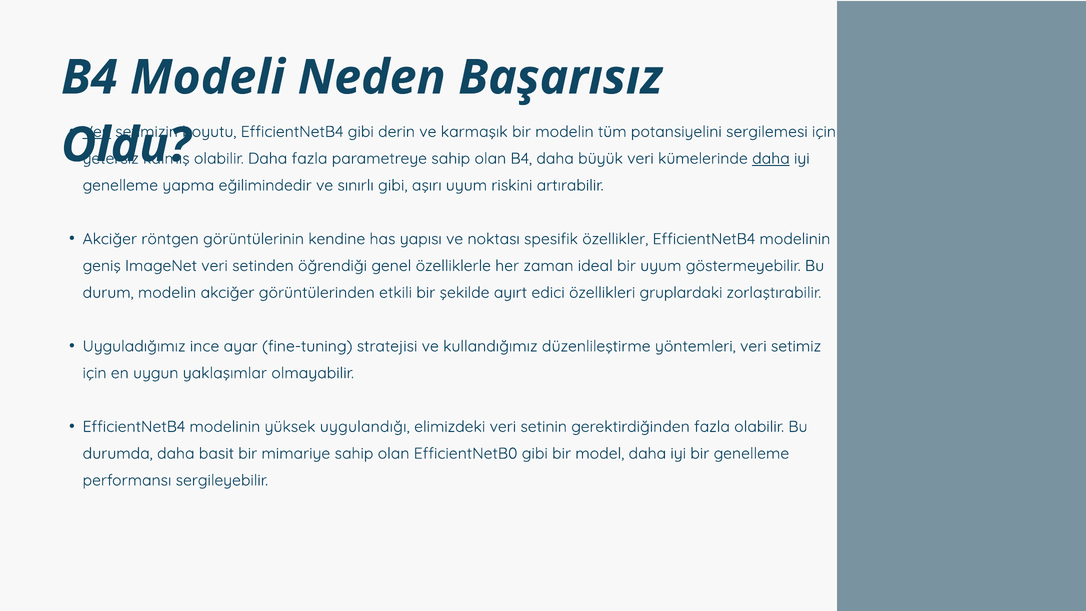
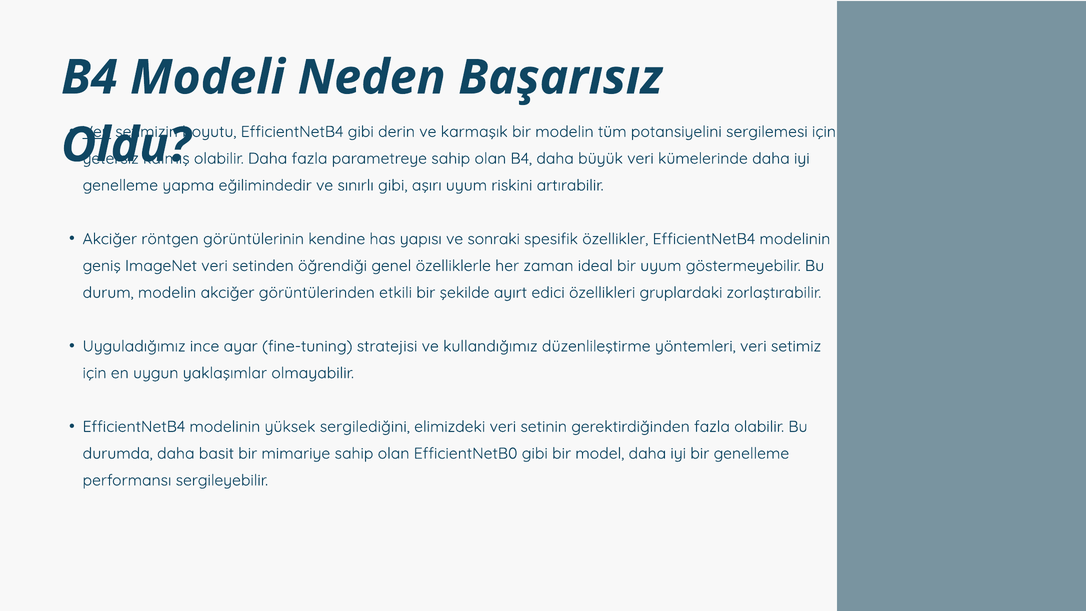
daha at (771, 159) underline: present -> none
noktası: noktası -> sonraki
uygulandığı: uygulandığı -> sergilediğini
